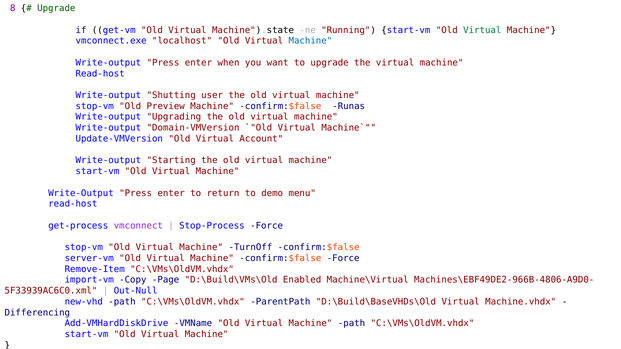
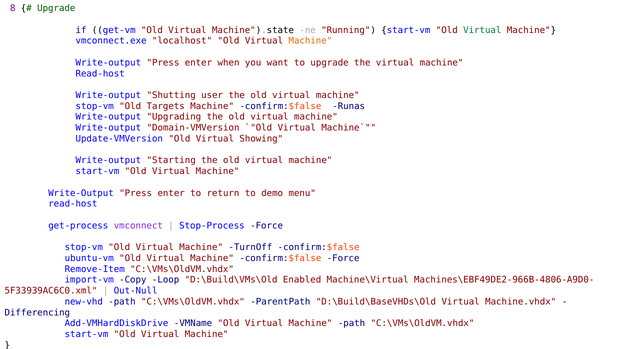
Machine at (310, 41) colour: blue -> orange
Preview: Preview -> Targets
Account: Account -> Showing
server-vm: server-vm -> ubuntu-vm
Page: Page -> Loop
